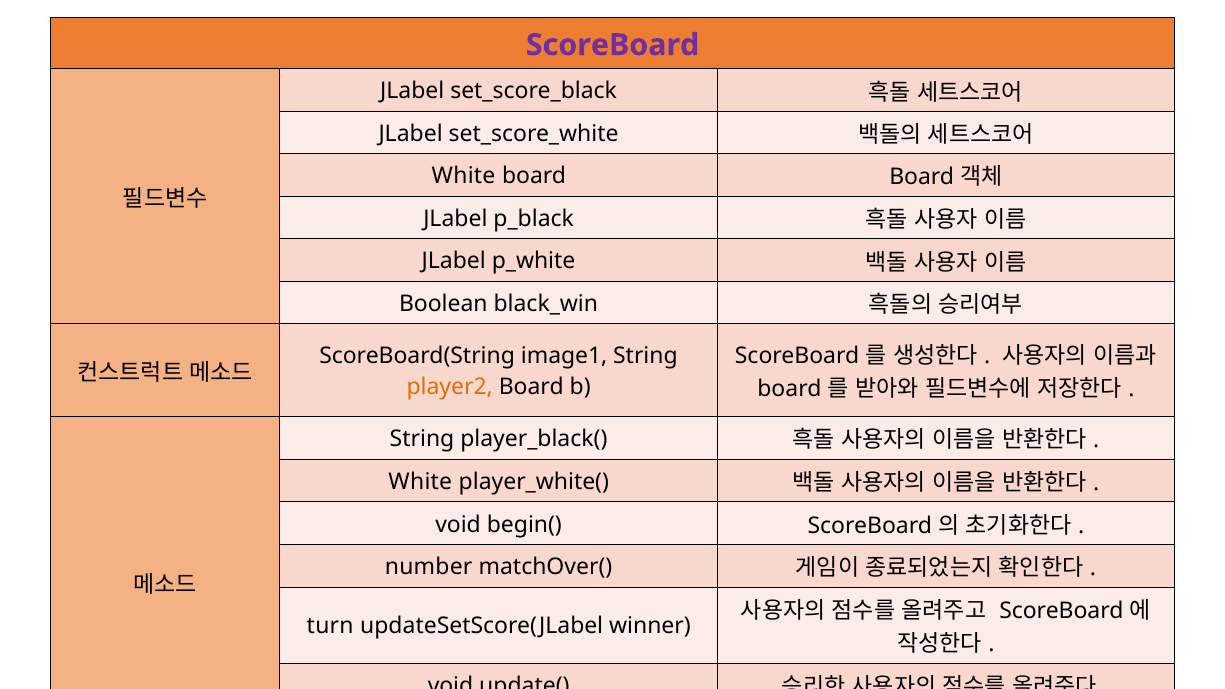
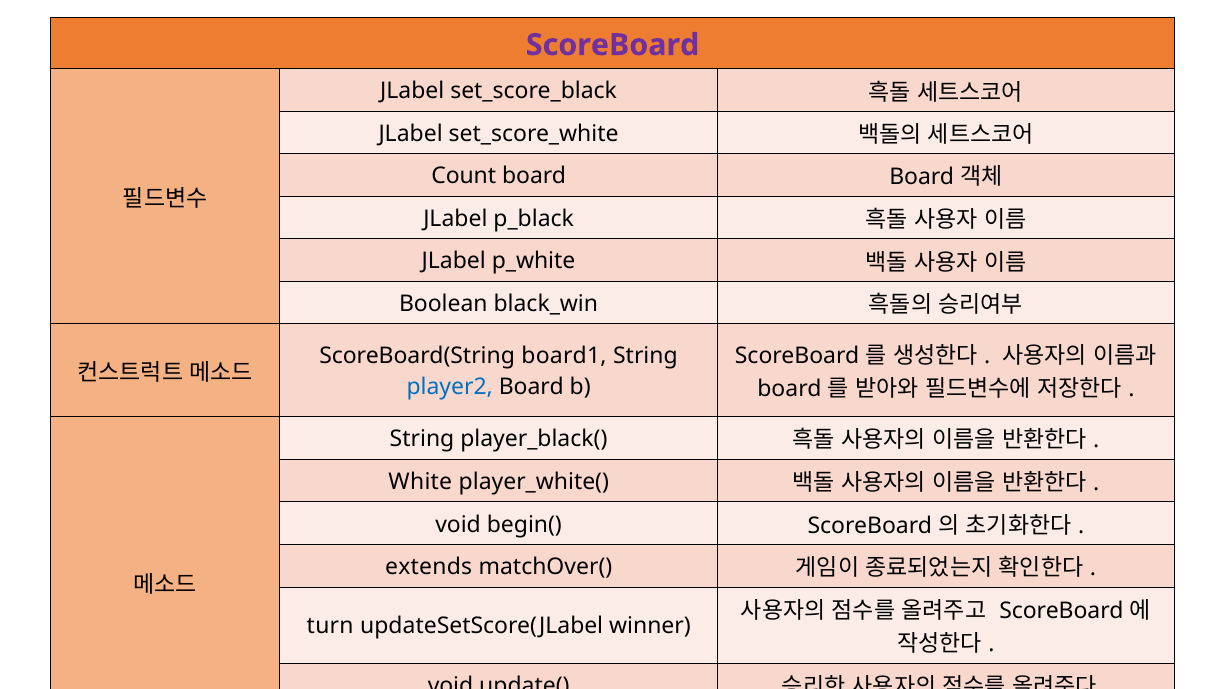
White at (464, 176): White -> Count
image1: image1 -> board1
player2 colour: orange -> blue
number: number -> extends
